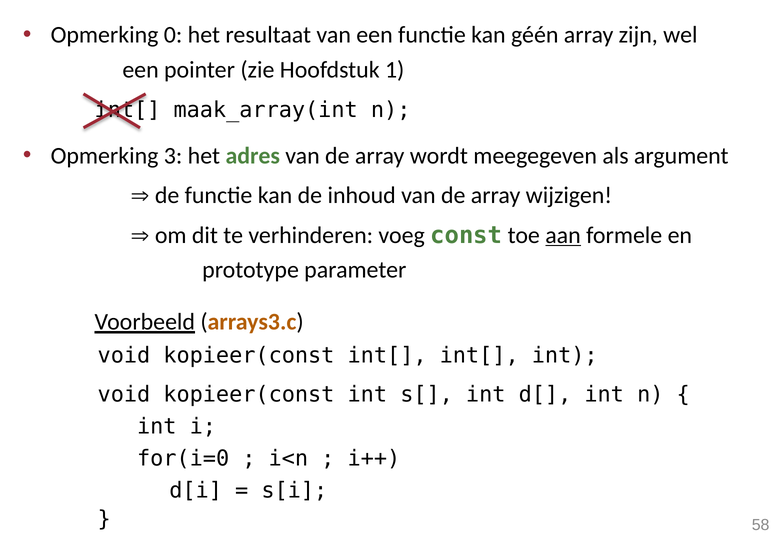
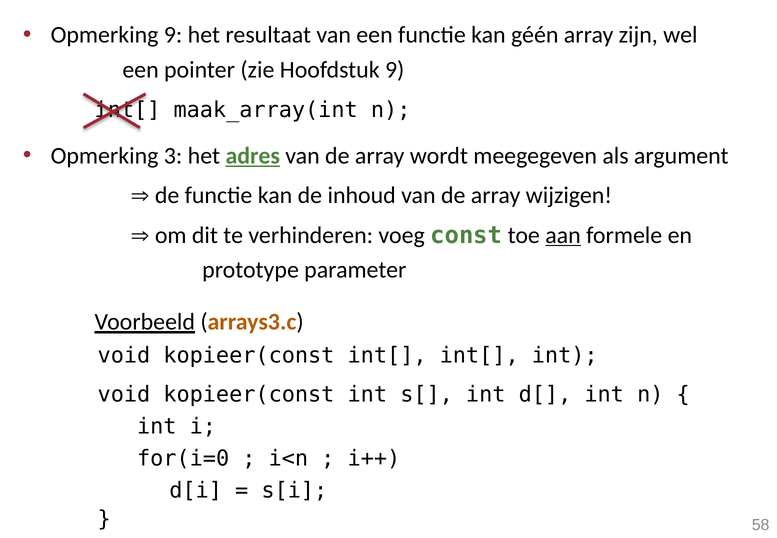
Opmerking 0: 0 -> 9
Hoofdstuk 1: 1 -> 9
adres underline: none -> present
